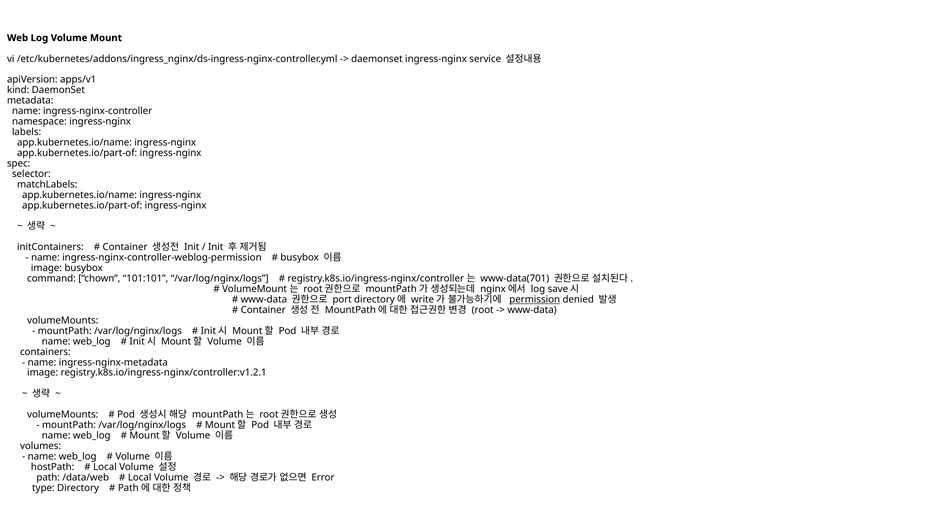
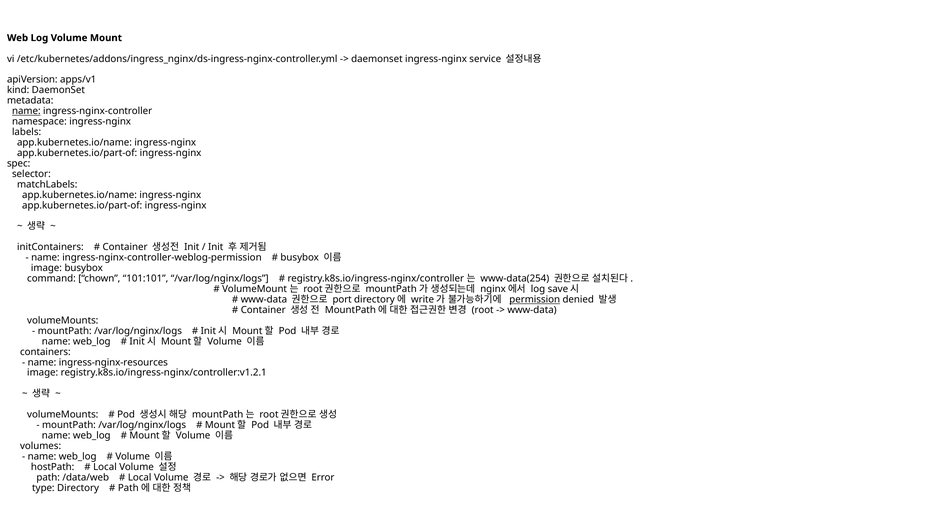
name at (26, 111) underline: none -> present
www-data(701: www-data(701 -> www-data(254
ingress-nginx-metadata: ingress-nginx-metadata -> ingress-nginx-resources
